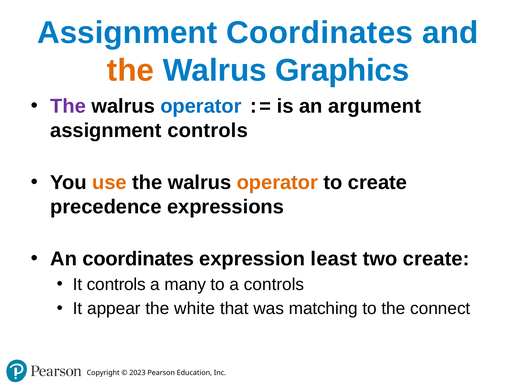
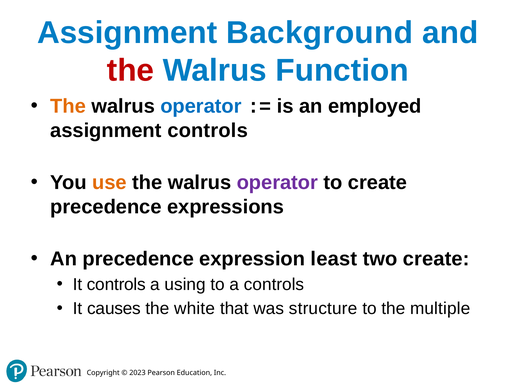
Assignment Coordinates: Coordinates -> Background
the at (131, 71) colour: orange -> red
Graphics: Graphics -> Function
The at (68, 106) colour: purple -> orange
argument: argument -> employed
operator at (277, 183) colour: orange -> purple
An coordinates: coordinates -> precedence
many: many -> using
appear: appear -> causes
matching: matching -> structure
connect: connect -> multiple
